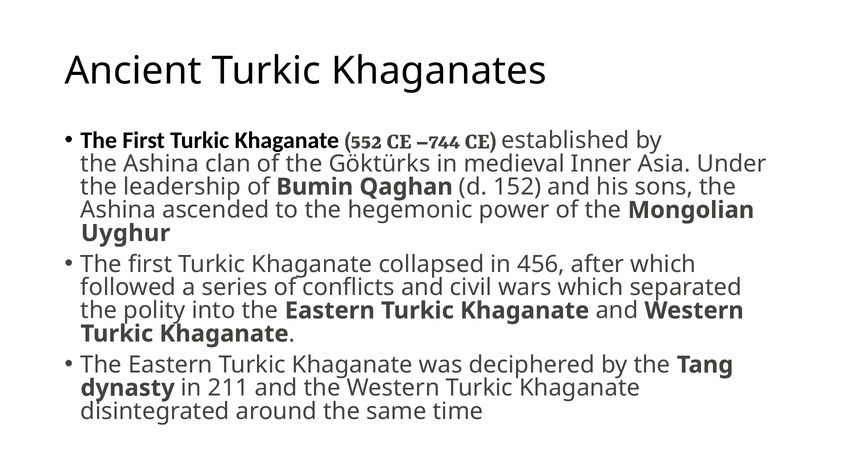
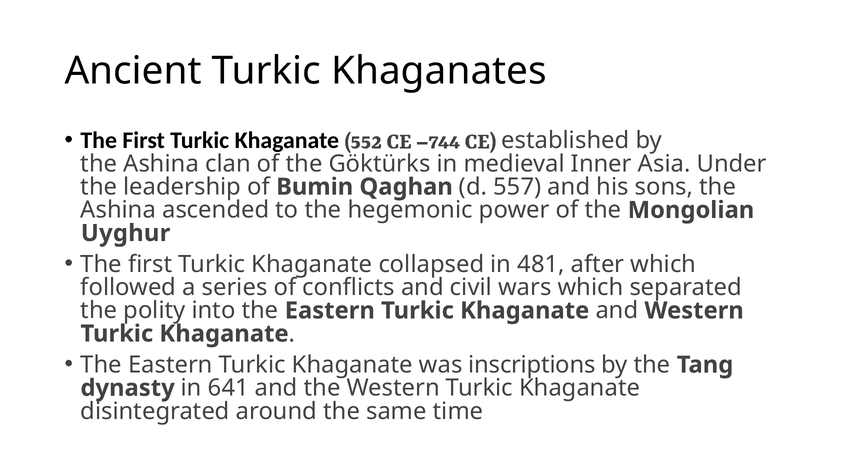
152: 152 -> 557
456: 456 -> 481
deciphered: deciphered -> inscriptions
211: 211 -> 641
